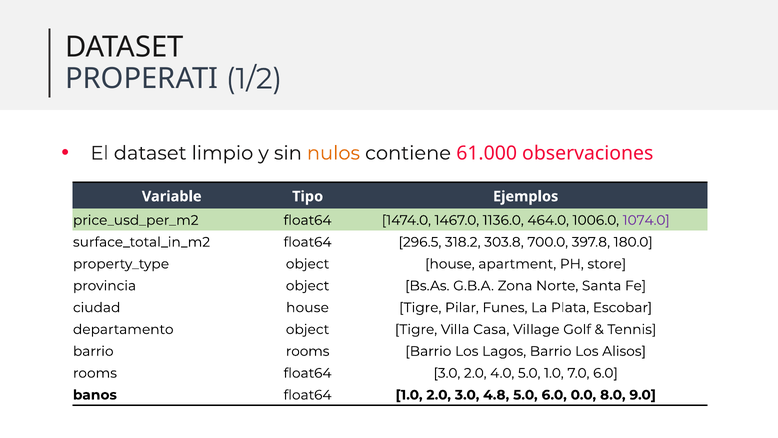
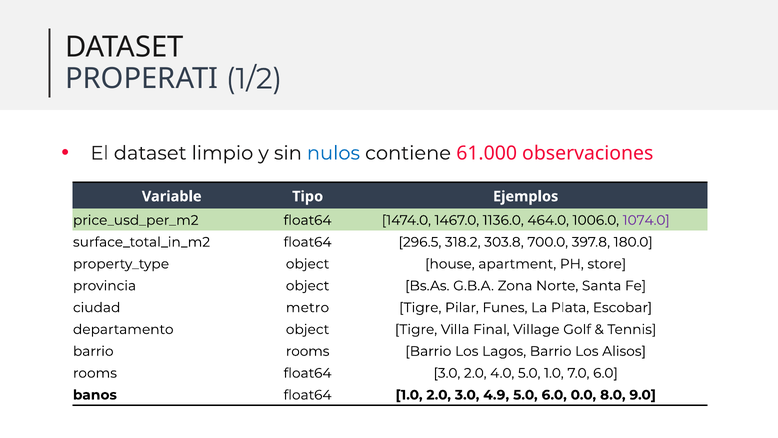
nulos colour: orange -> blue
ciudad house: house -> metro
Casa: Casa -> Final
4.8: 4.8 -> 4.9
